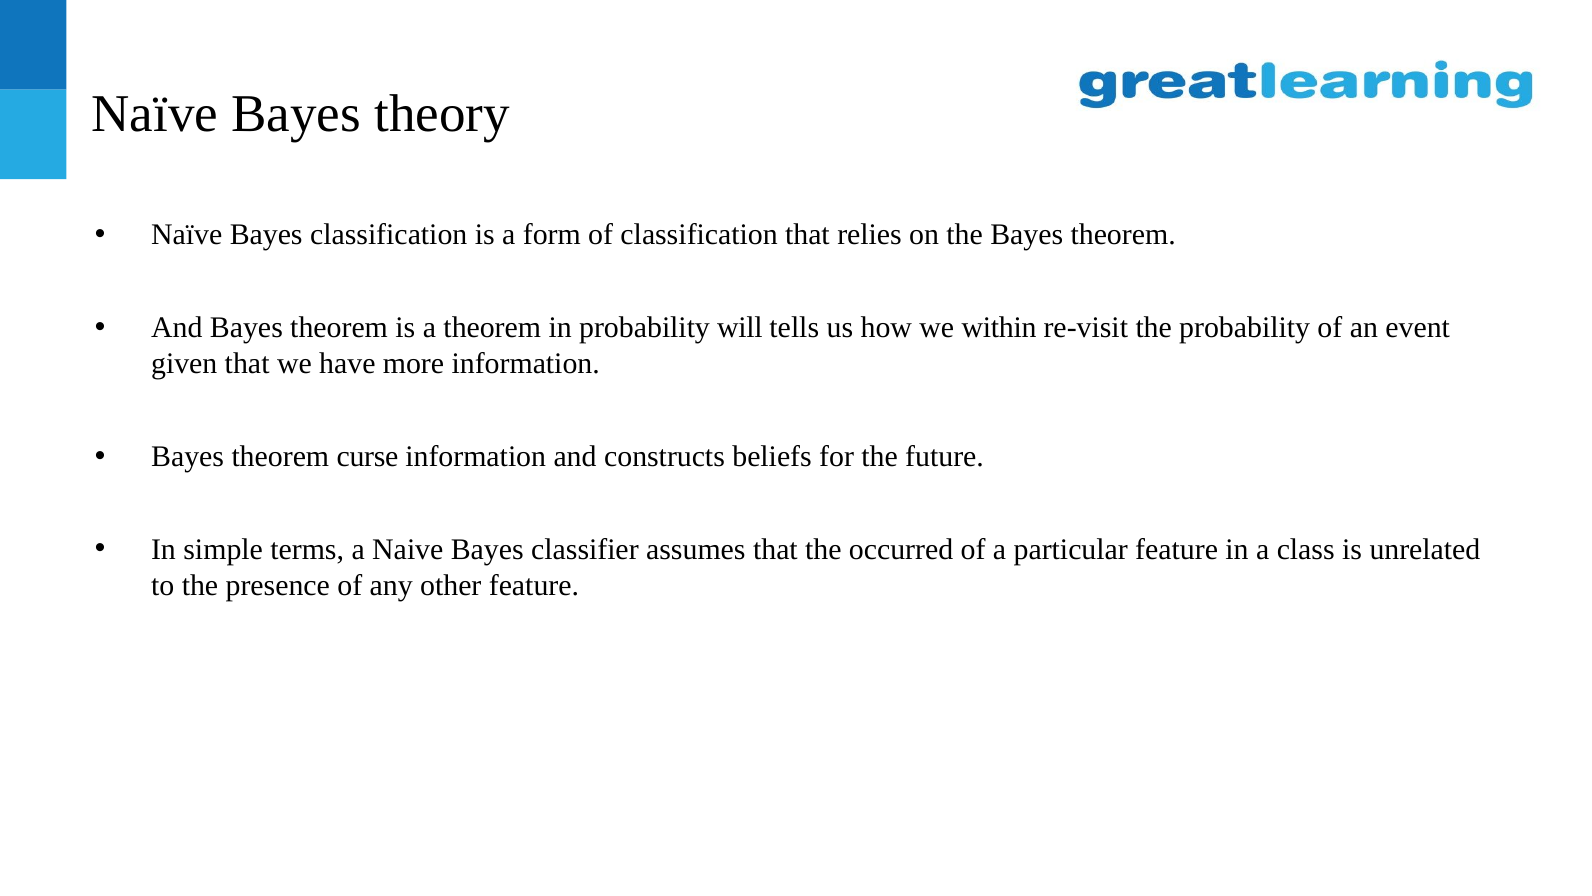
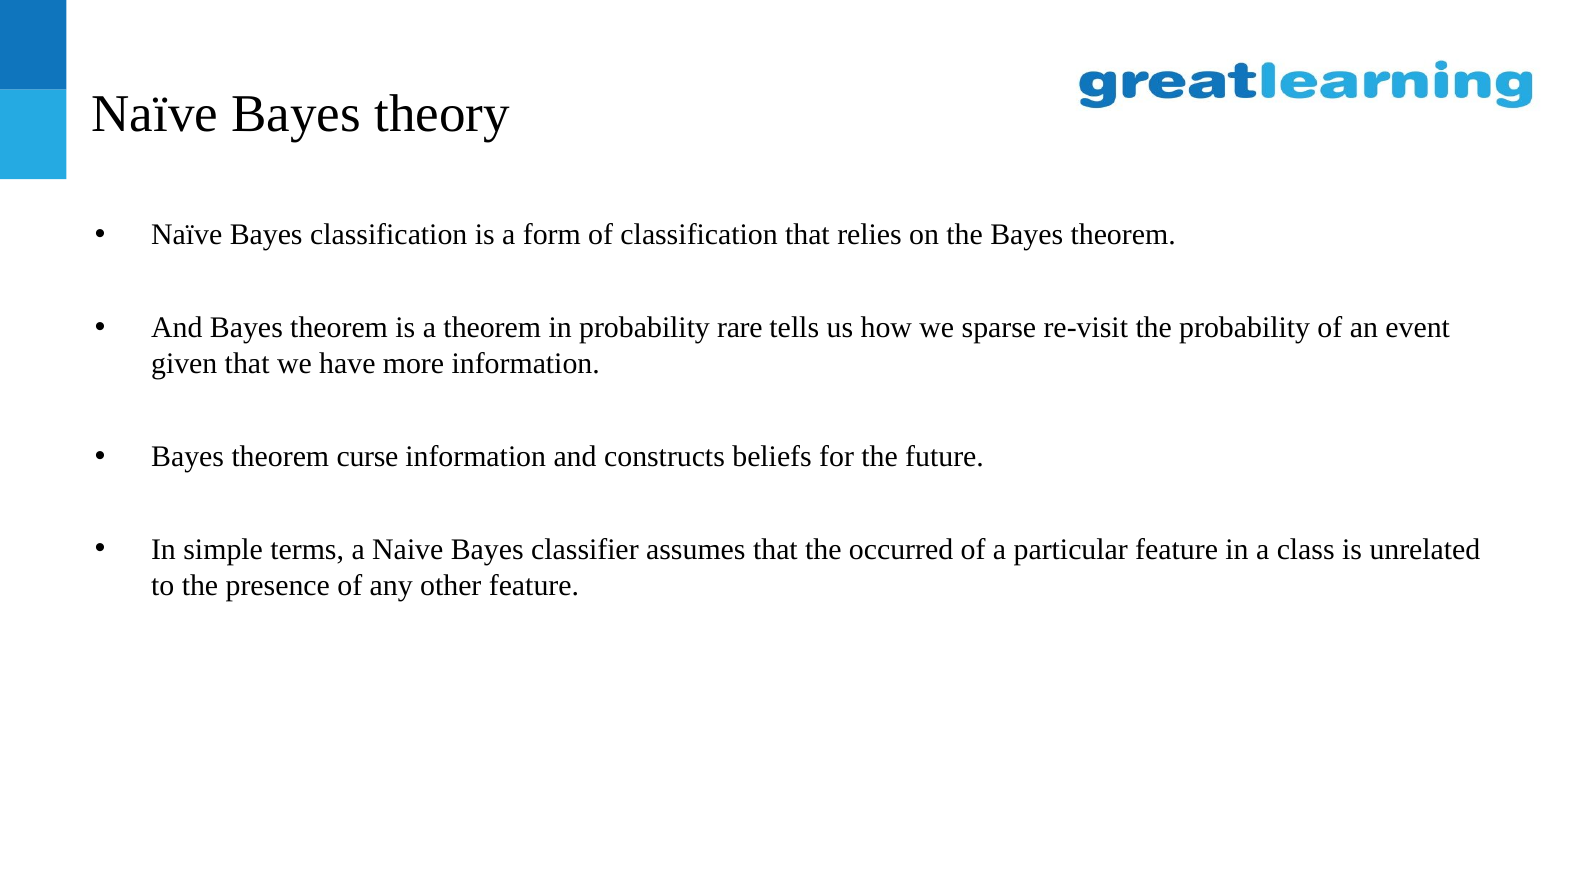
will: will -> rare
within: within -> sparse
